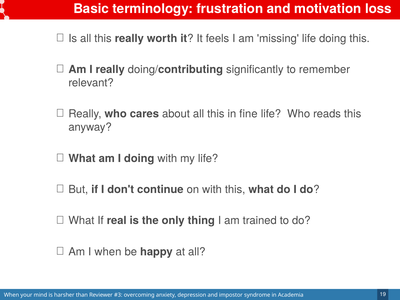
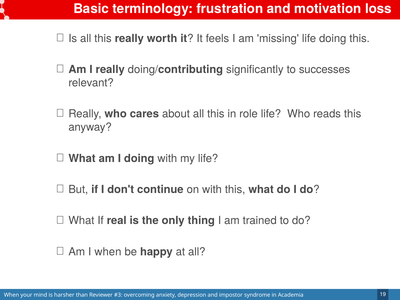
remember: remember -> successes
fine: fine -> role
